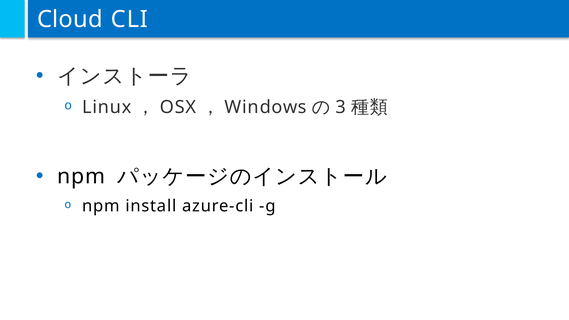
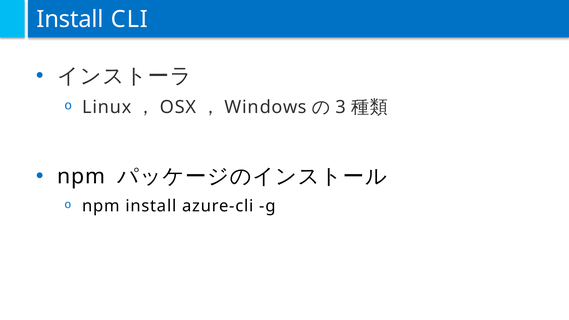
Cloud at (70, 19): Cloud -> Install
